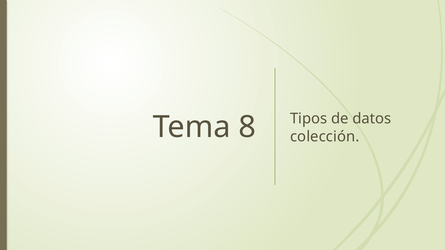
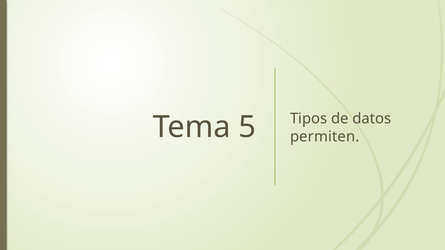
8: 8 -> 5
colección: colección -> permiten
